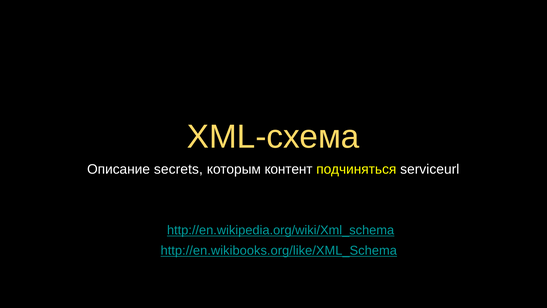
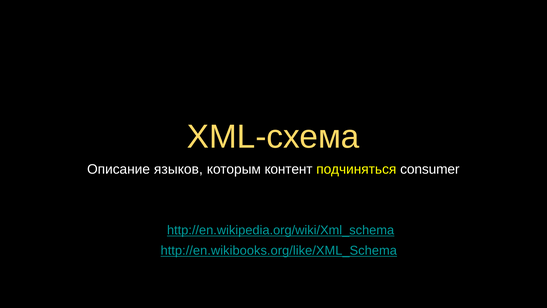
secrets: secrets -> языков
serviceurl: serviceurl -> consumer
